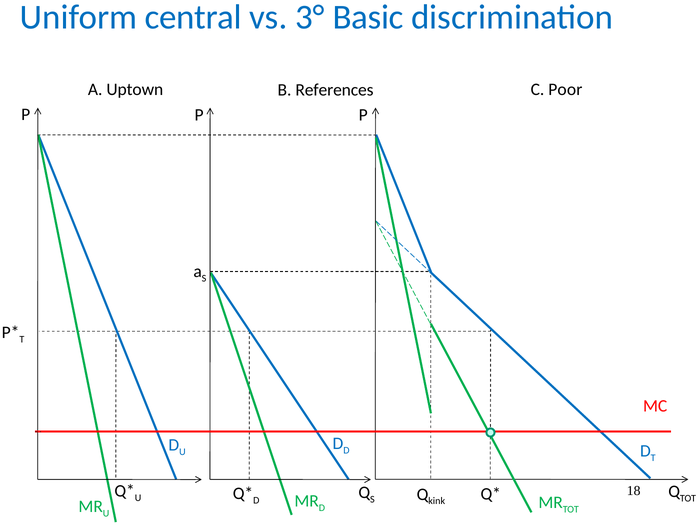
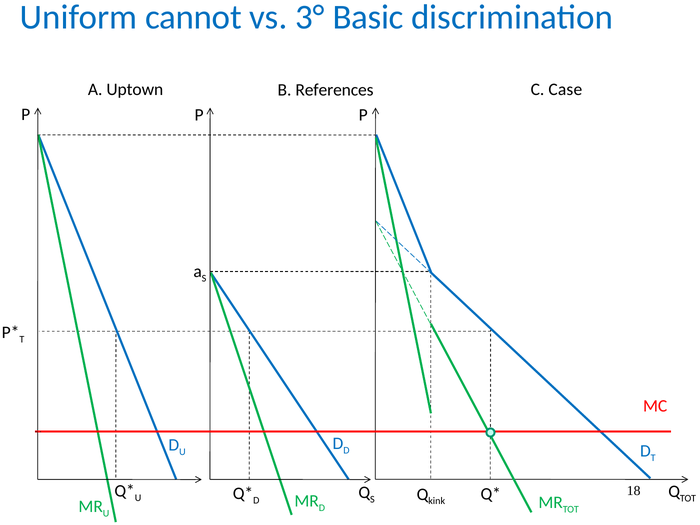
central: central -> cannot
Poor: Poor -> Case
